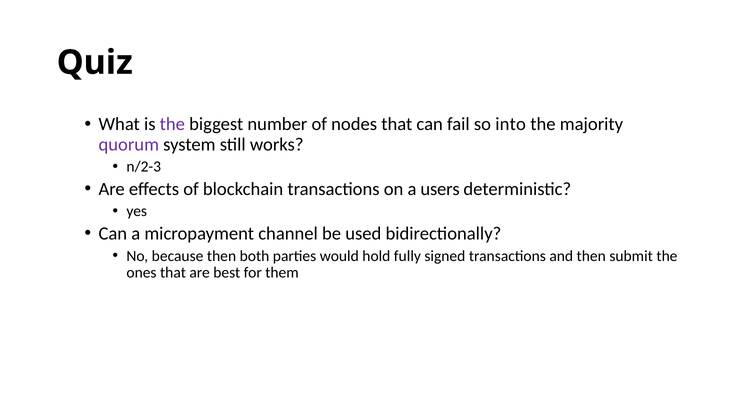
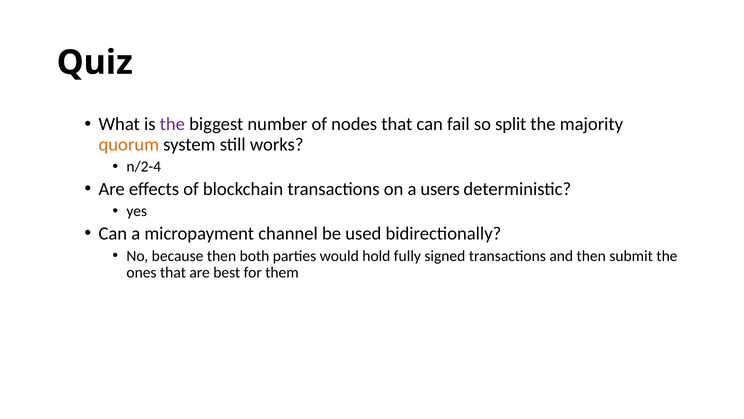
into: into -> split
quorum colour: purple -> orange
n/2-3: n/2-3 -> n/2-4
